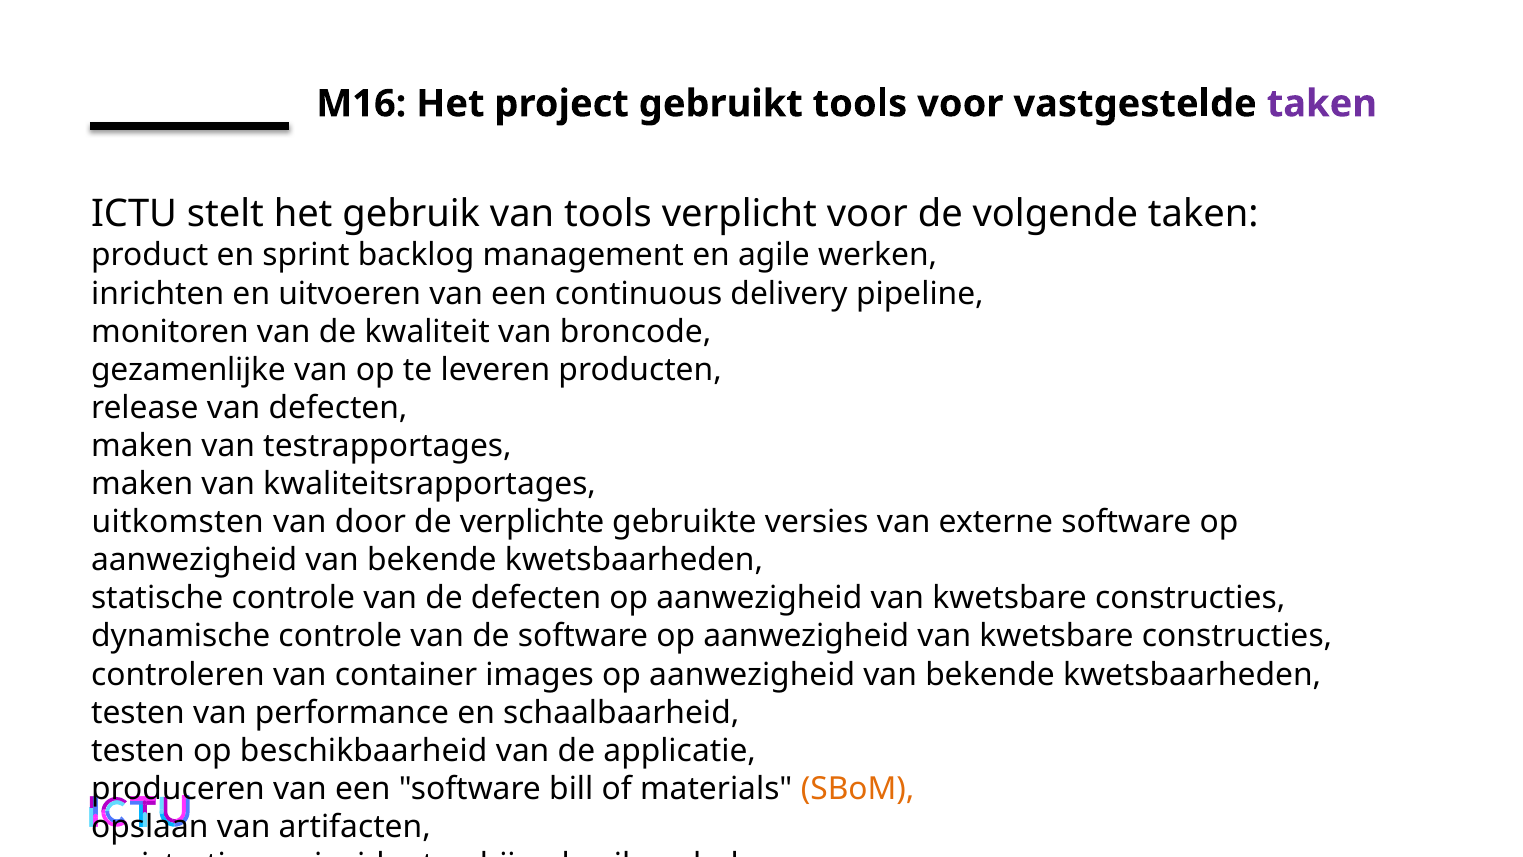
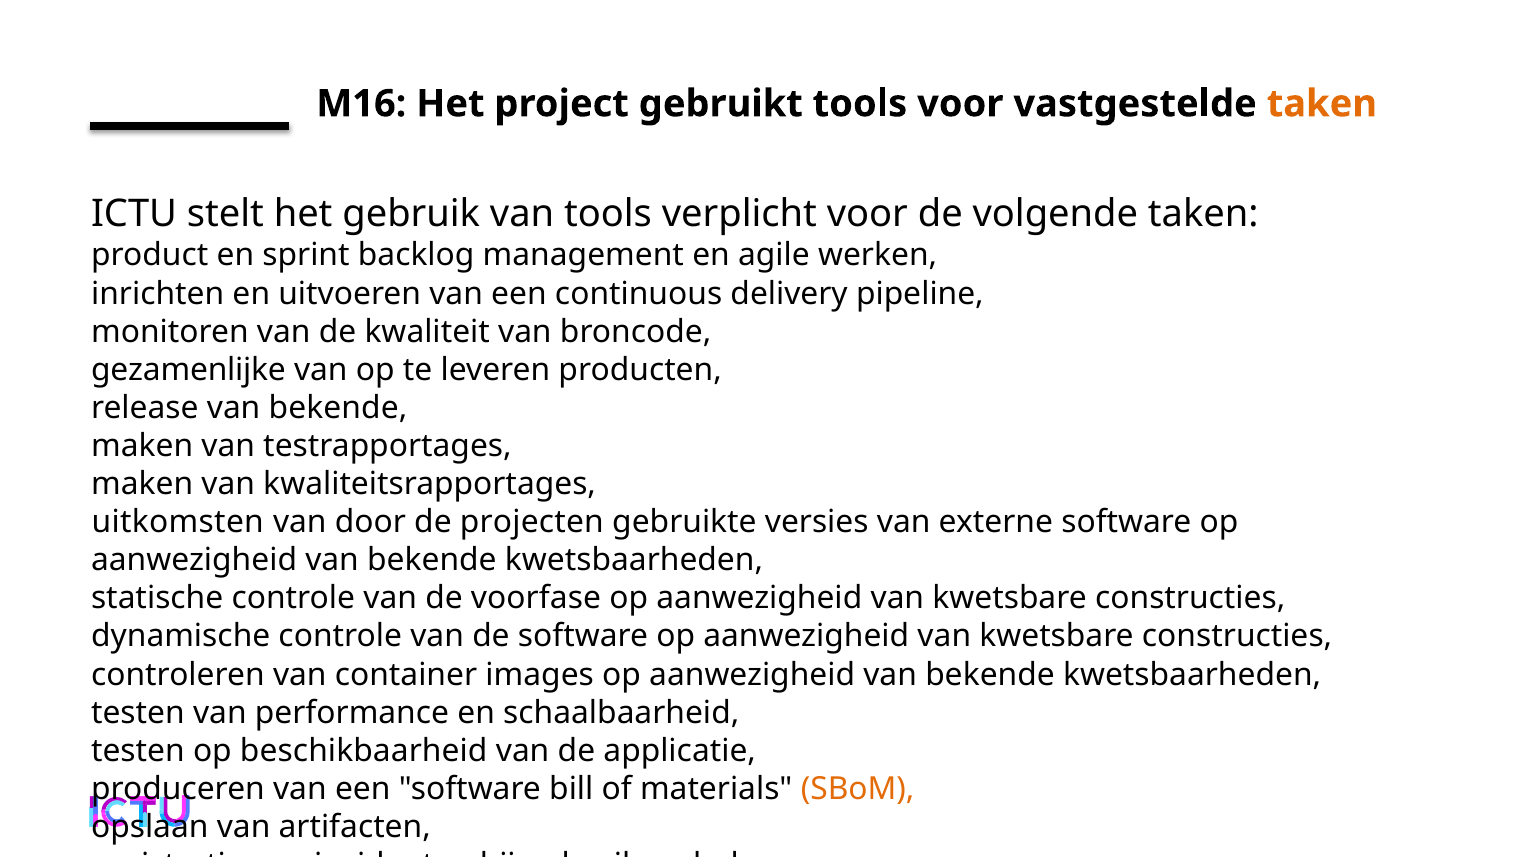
taken at (1322, 104) colour: purple -> orange
release van defecten: defecten -> bekende
verplichte: verplichte -> projecten
de defecten: defecten -> voorfase
